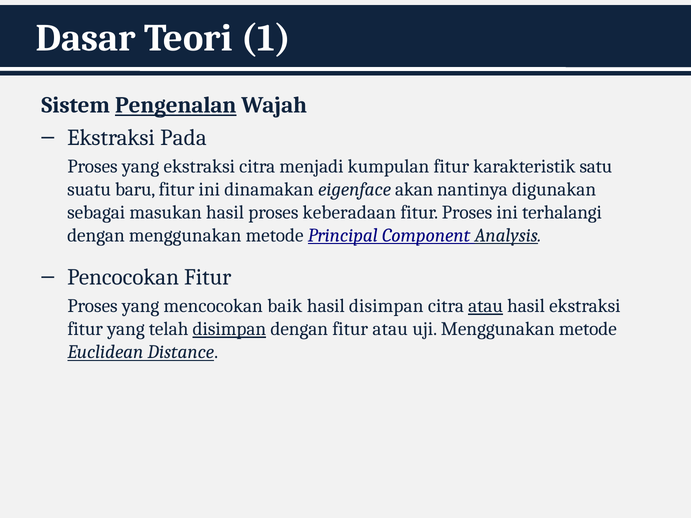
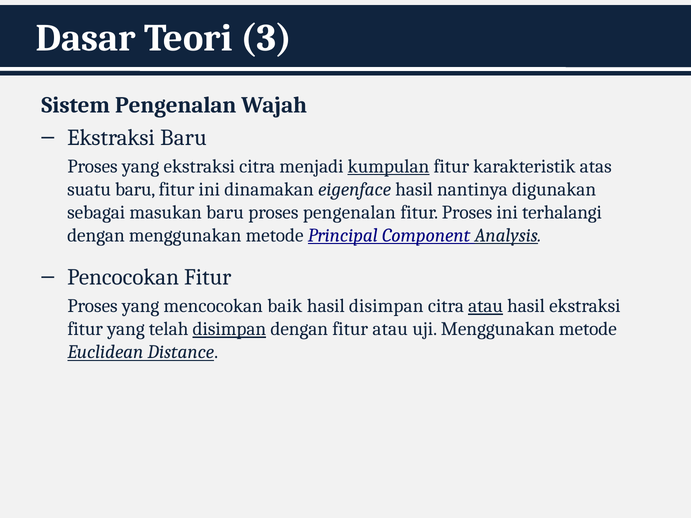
1: 1 -> 3
Pengenalan at (176, 105) underline: present -> none
Ekstraksi Pada: Pada -> Baru
kumpulan underline: none -> present
satu: satu -> atas
eigenface akan: akan -> hasil
masukan hasil: hasil -> baru
proses keberadaan: keberadaan -> pengenalan
